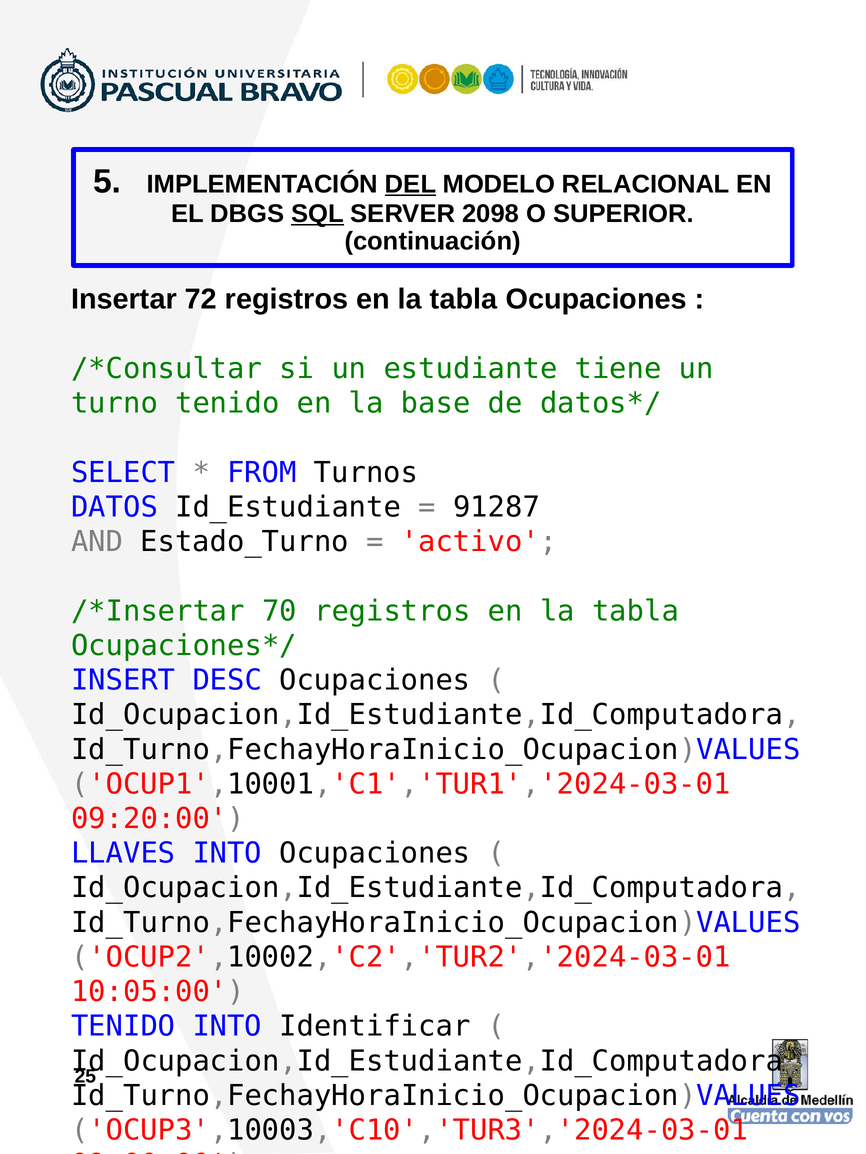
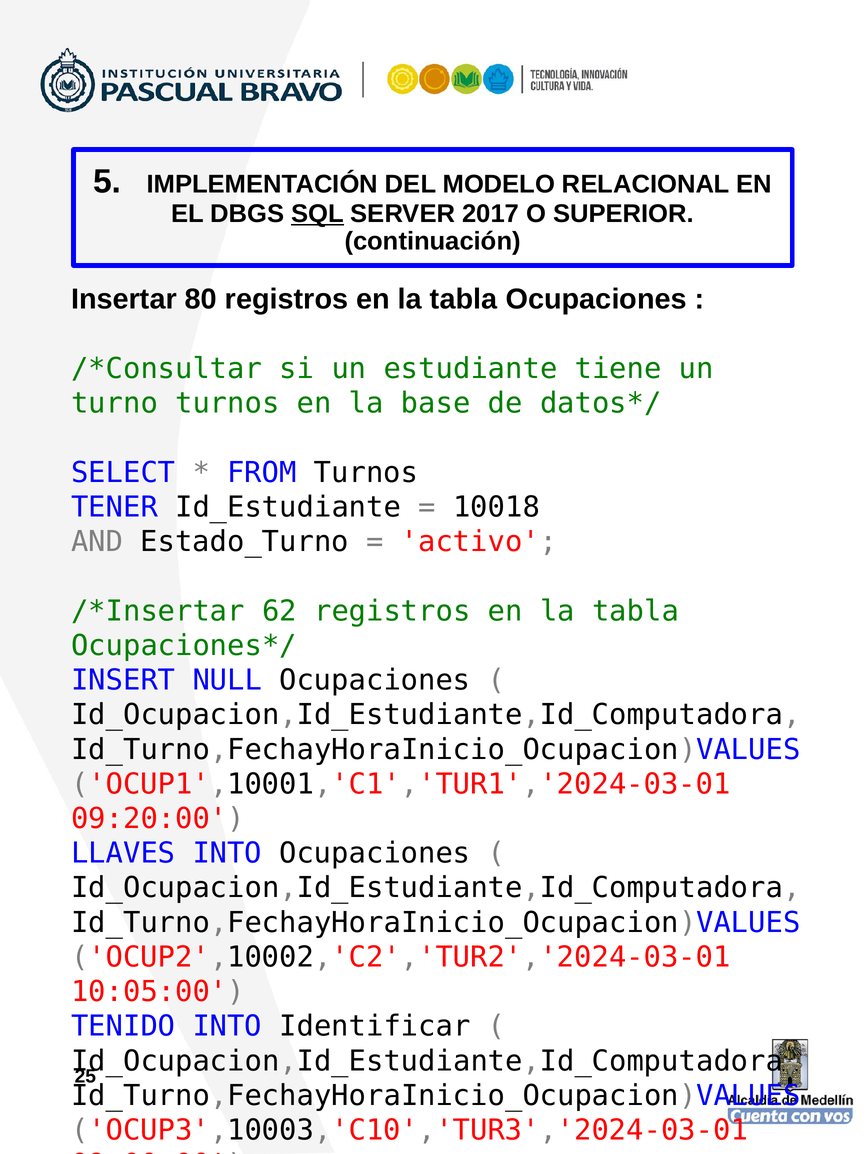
DEL underline: present -> none
2098: 2098 -> 2017
72: 72 -> 80
turno tenido: tenido -> turnos
DATOS: DATOS -> TENER
91287: 91287 -> 10018
70: 70 -> 62
DESC: DESC -> NULL
